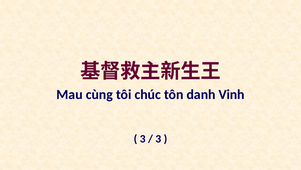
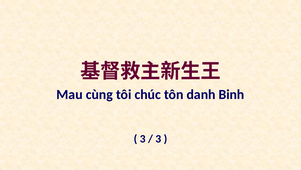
Vinh: Vinh -> Binh
